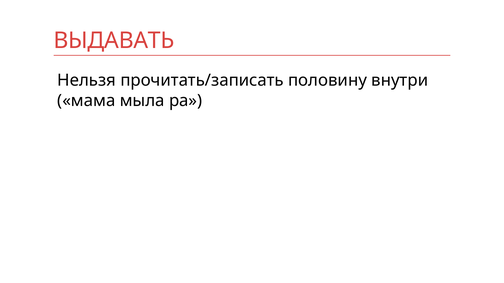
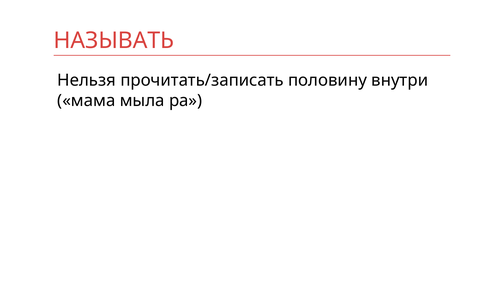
ВЫДАВАТЬ: ВЫДАВАТЬ -> НАЗЫВАТЬ
